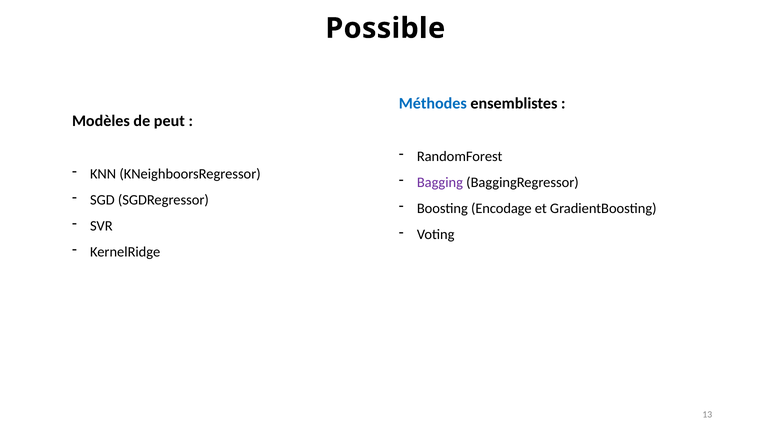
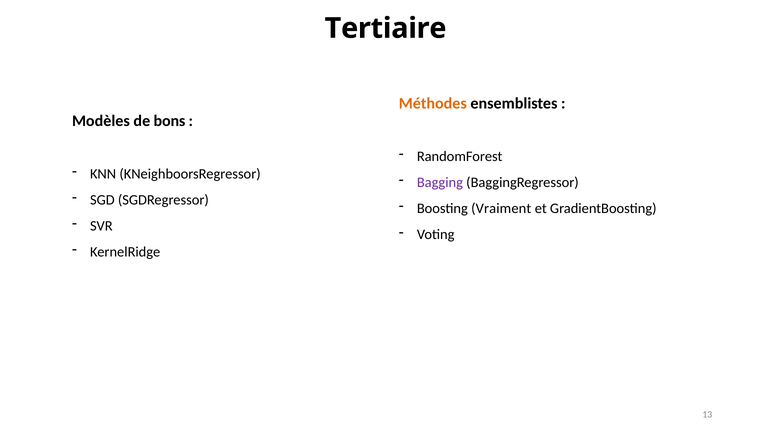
Possible: Possible -> Tertiaire
Méthodes colour: blue -> orange
peut: peut -> bons
Encodage: Encodage -> Vraiment
